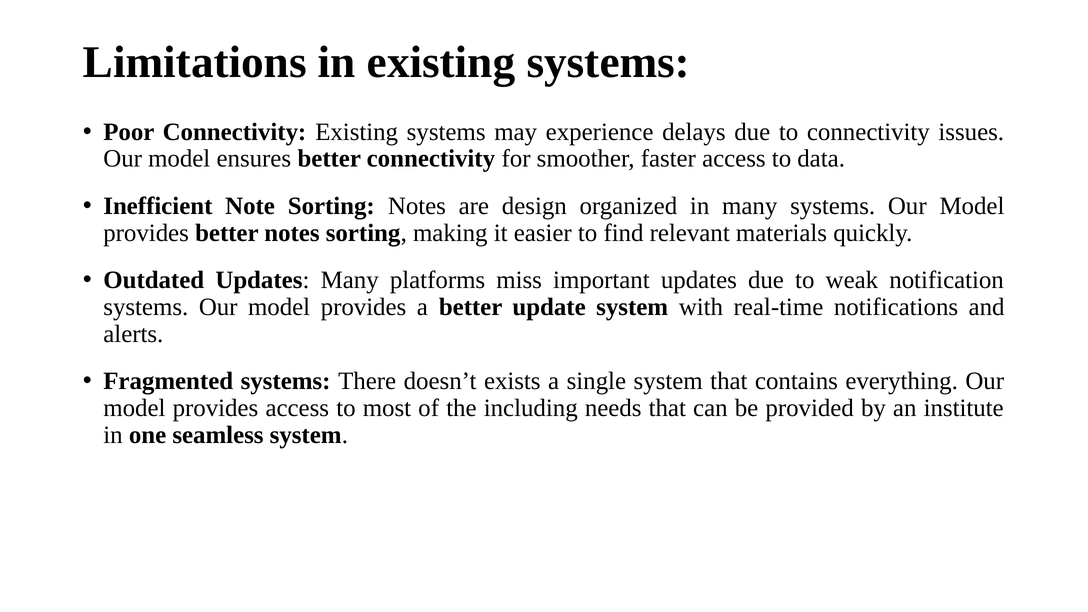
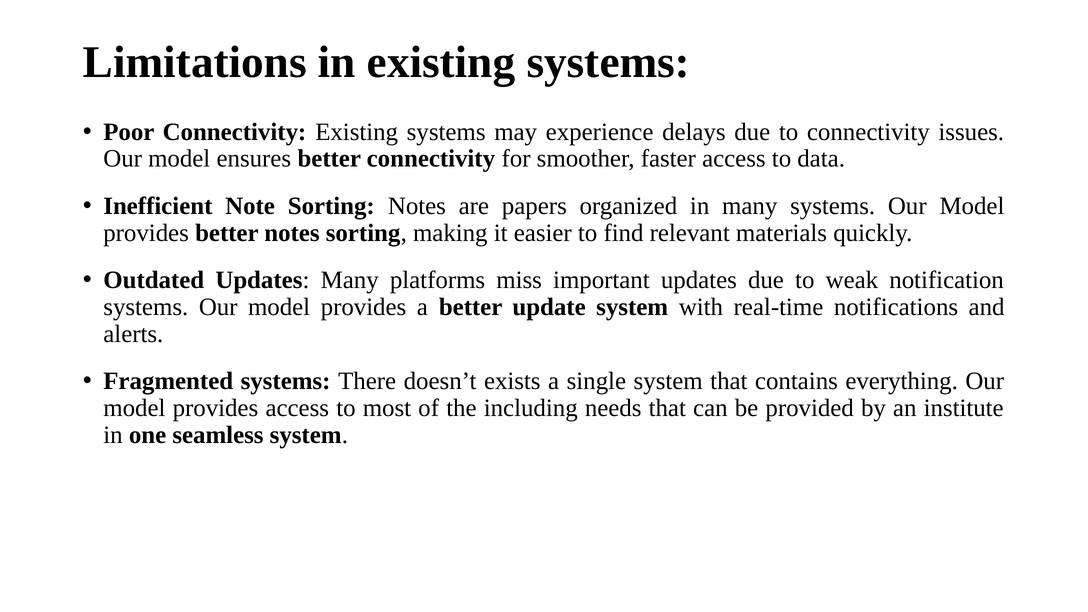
design: design -> papers
